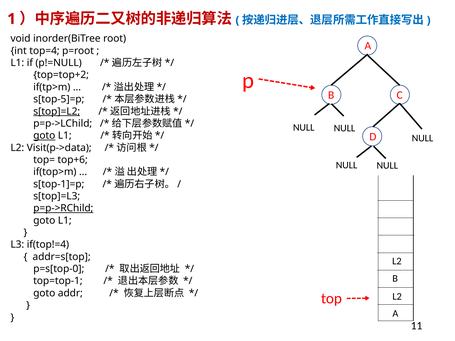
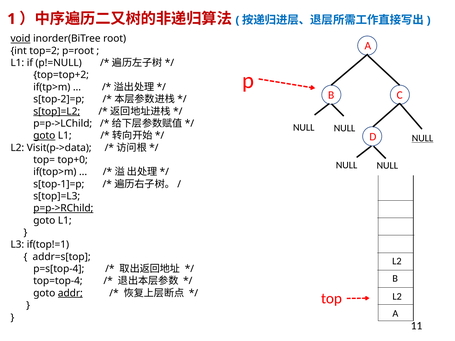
void underline: none -> present
top=4: top=4 -> top=2
s[top-5]=p: s[top-5]=p -> s[top-2]=p
NULL at (422, 138) underline: none -> present
top+6: top+6 -> top+0
if(top!=4: if(top!=4 -> if(top!=1
p=s[top-0: p=s[top-0 -> p=s[top-4
top=top-1: top=top-1 -> top=top-4
addr underline: none -> present
